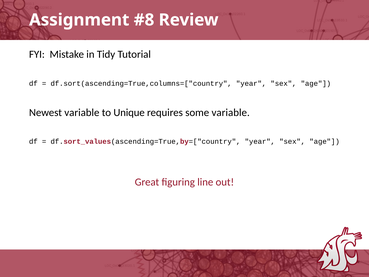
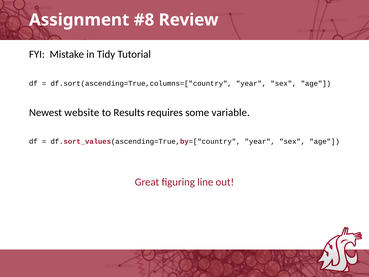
Newest variable: variable -> website
Unique: Unique -> Results
